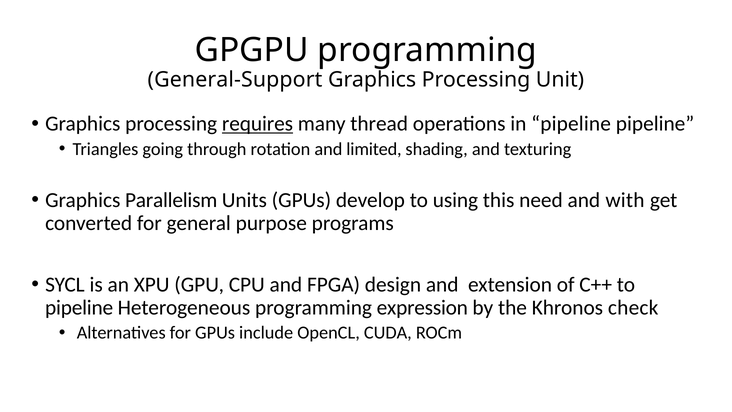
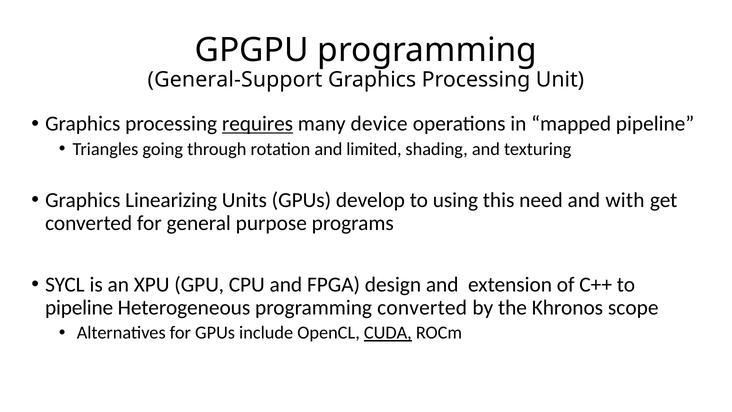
thread: thread -> device
in pipeline: pipeline -> mapped
Parallelism: Parallelism -> Linearizing
programming expression: expression -> converted
check: check -> scope
CUDA underline: none -> present
